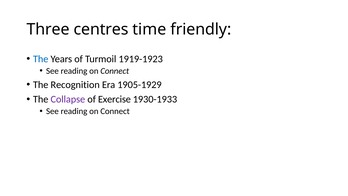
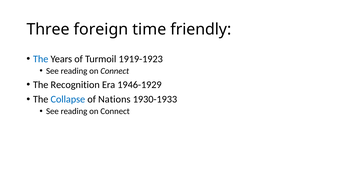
centres: centres -> foreign
1905-1929: 1905-1929 -> 1946-1929
Collapse colour: purple -> blue
Exercise: Exercise -> Nations
